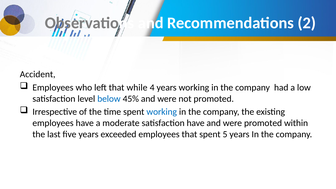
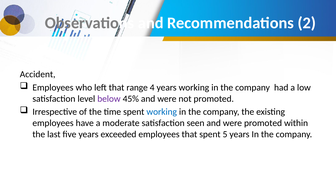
while: while -> range
below colour: blue -> purple
satisfaction have: have -> seen
